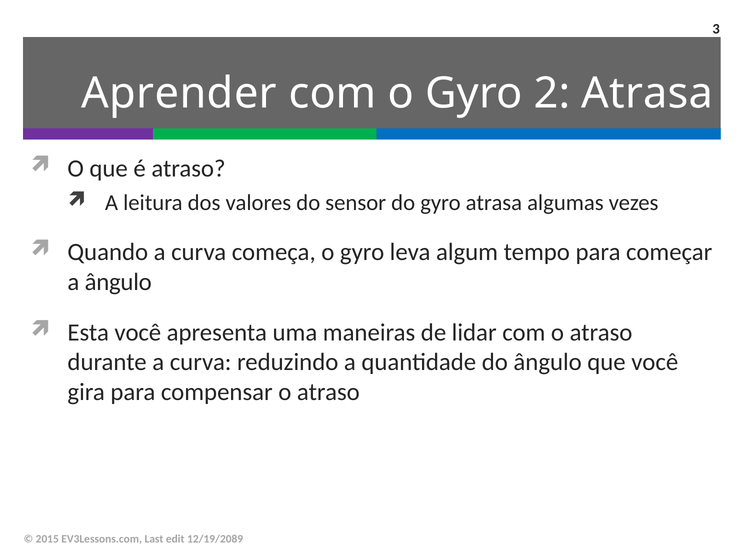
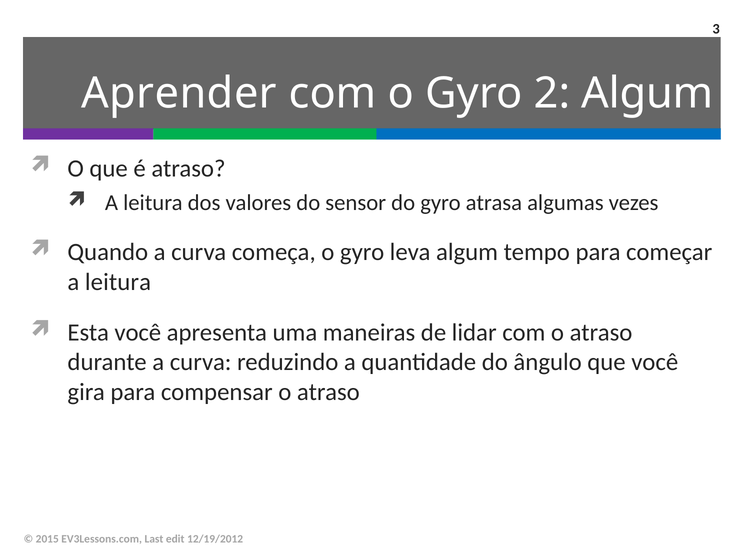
2 Atrasa: Atrasa -> Algum
ângulo at (118, 282): ângulo -> leitura
12/19/2089: 12/19/2089 -> 12/19/2012
